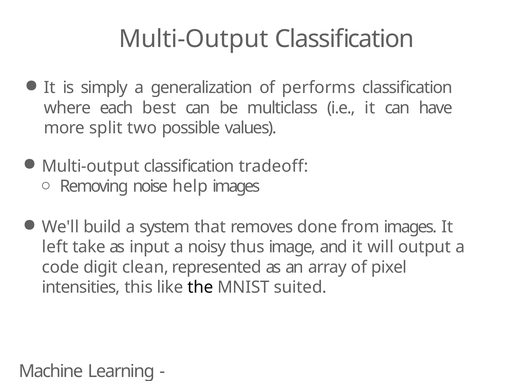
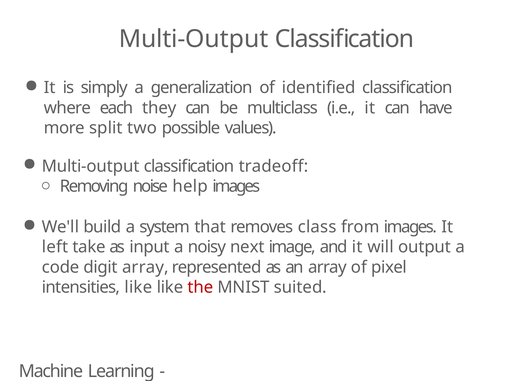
performs: performs -> identified
best: best -> they
done: done -> class
thus: thus -> next
digit clean: clean -> array
intensities this: this -> like
the colour: black -> red
